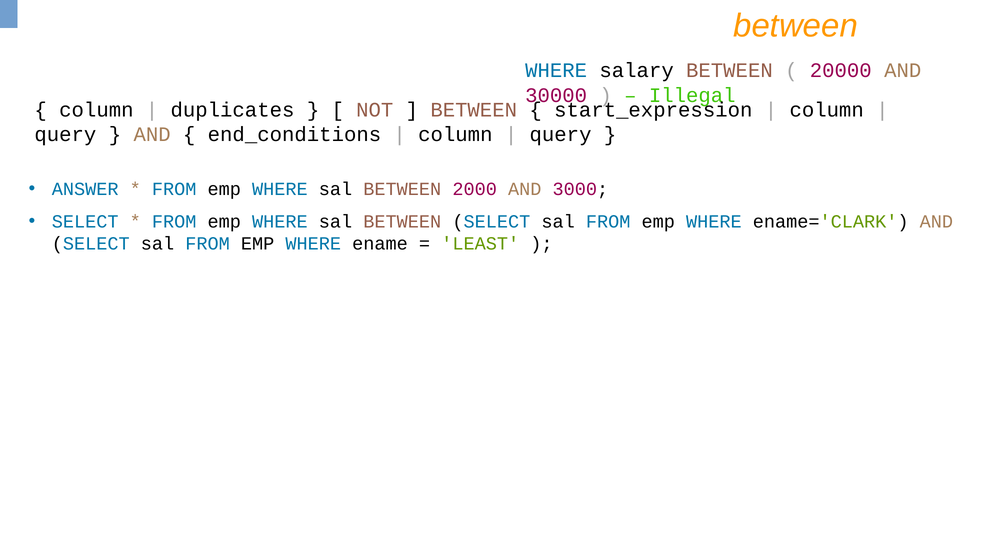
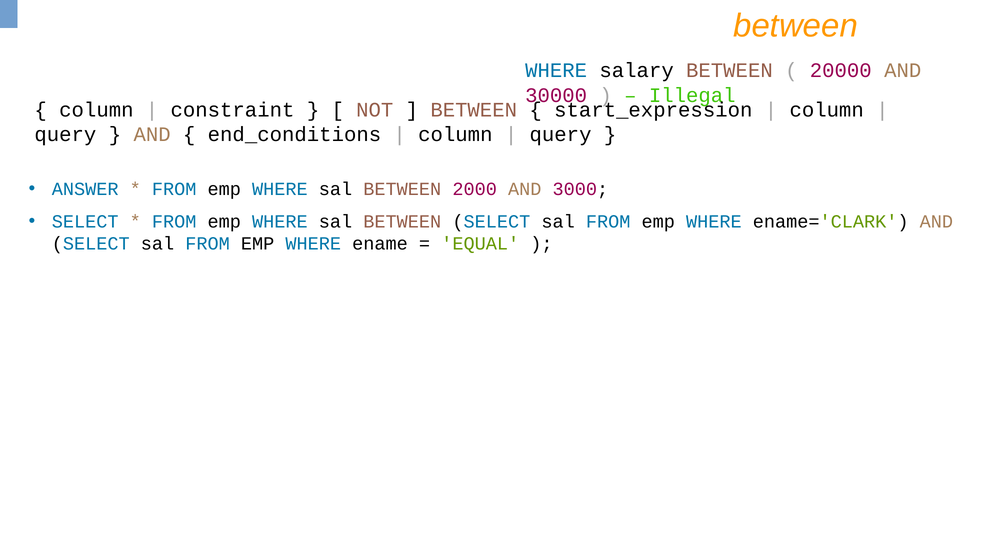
duplicates: duplicates -> constraint
LEAST: LEAST -> EQUAL
